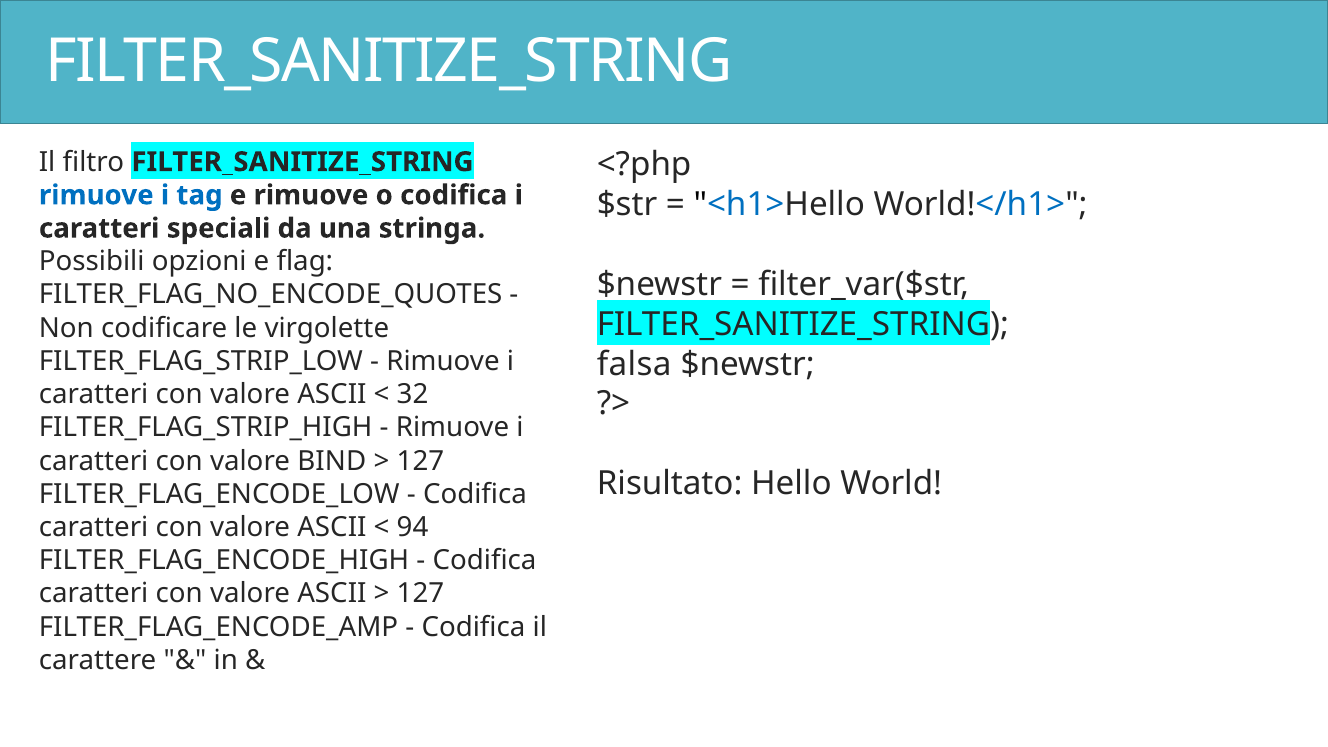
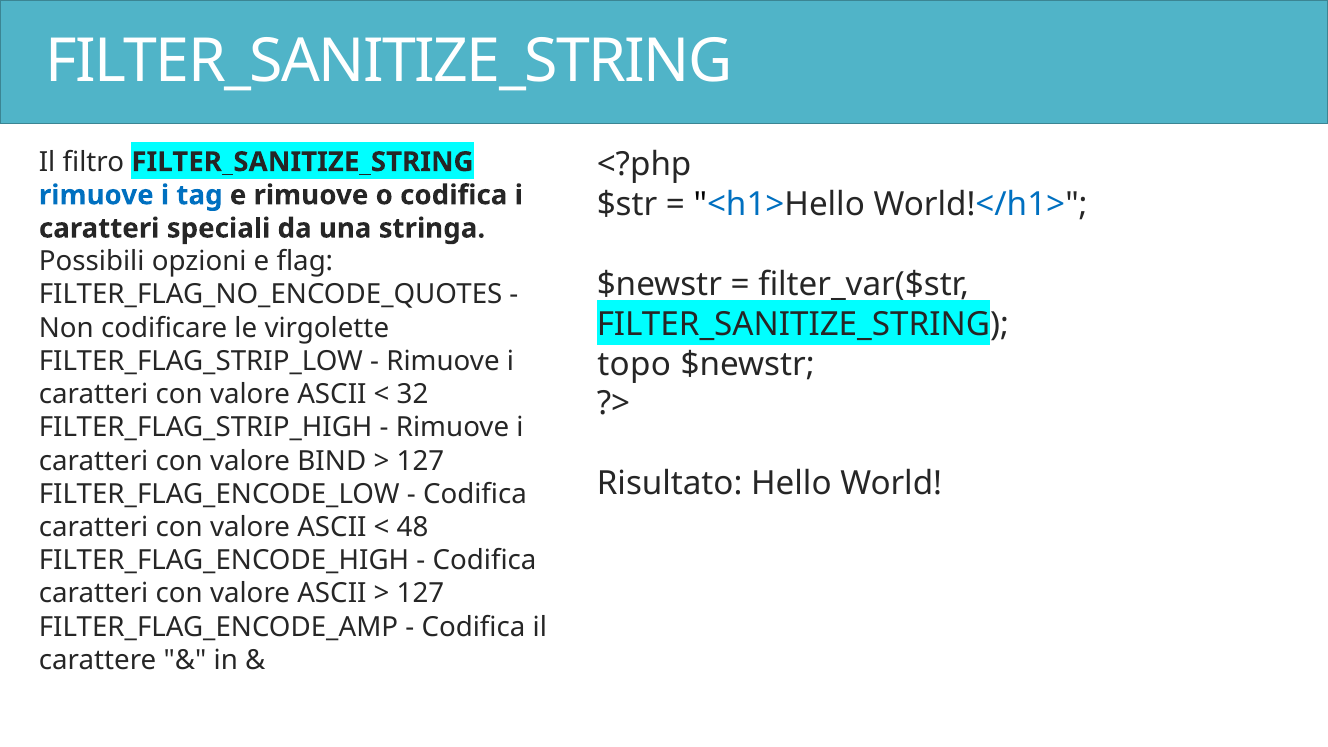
falsa: falsa -> topo
94: 94 -> 48
